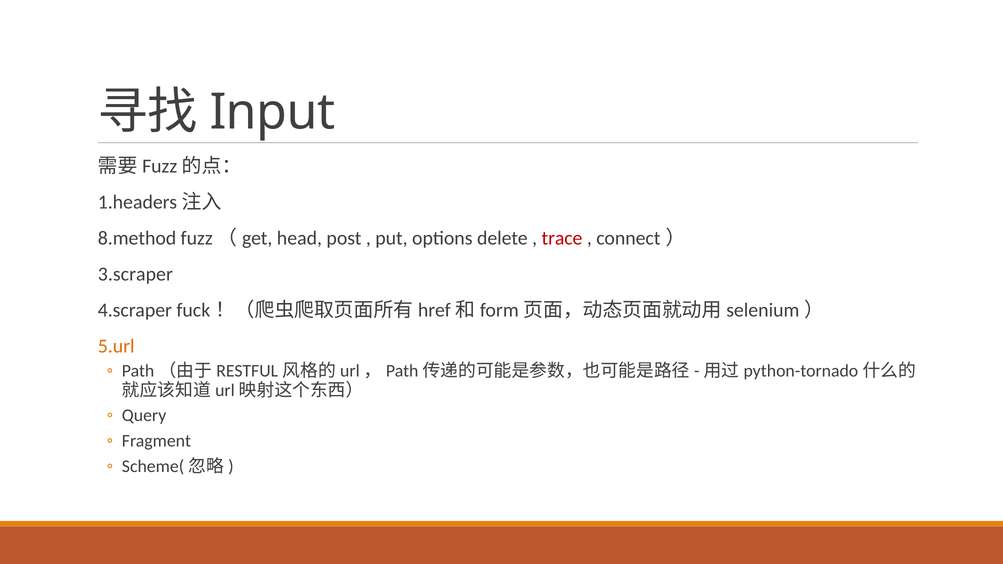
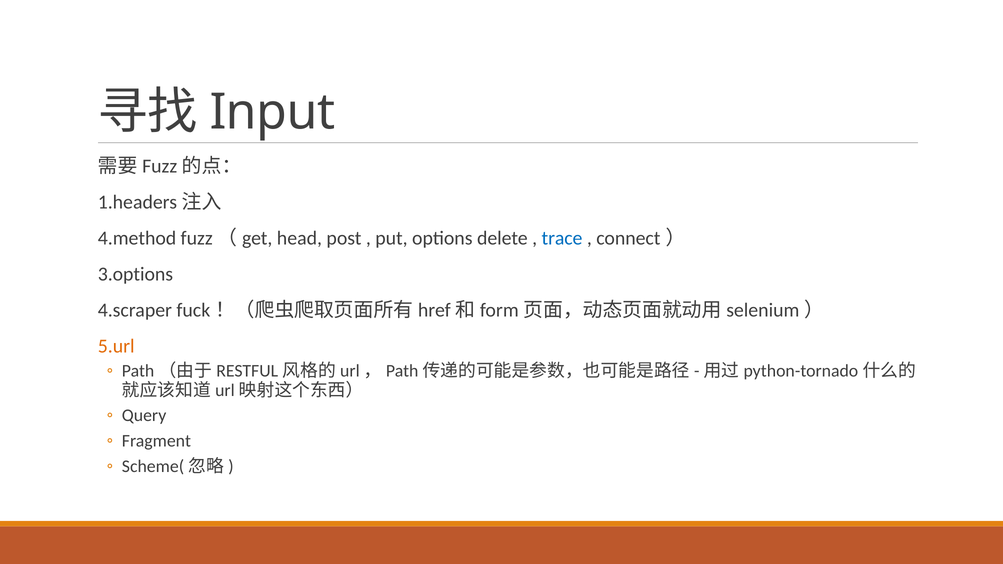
8.method: 8.method -> 4.method
trace colour: red -> blue
3.scraper: 3.scraper -> 3.options
